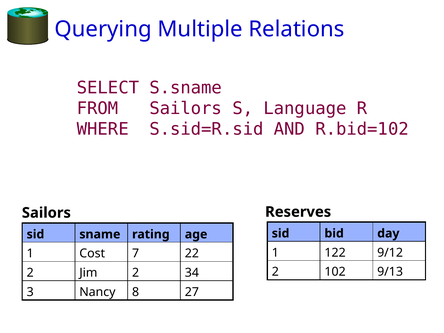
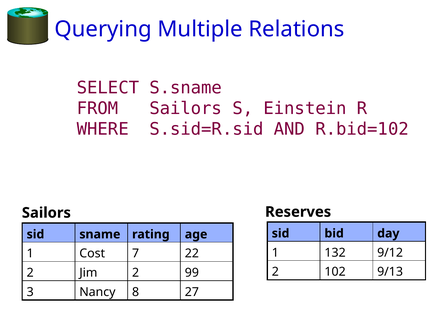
Language: Language -> Einstein
122: 122 -> 132
34: 34 -> 99
